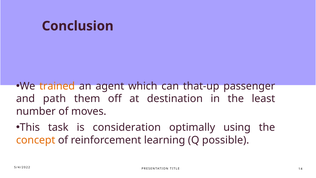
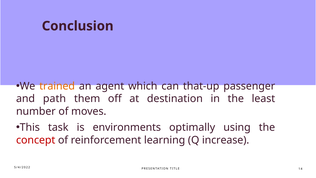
consideration: consideration -> environments
concept colour: orange -> red
possible: possible -> increase
